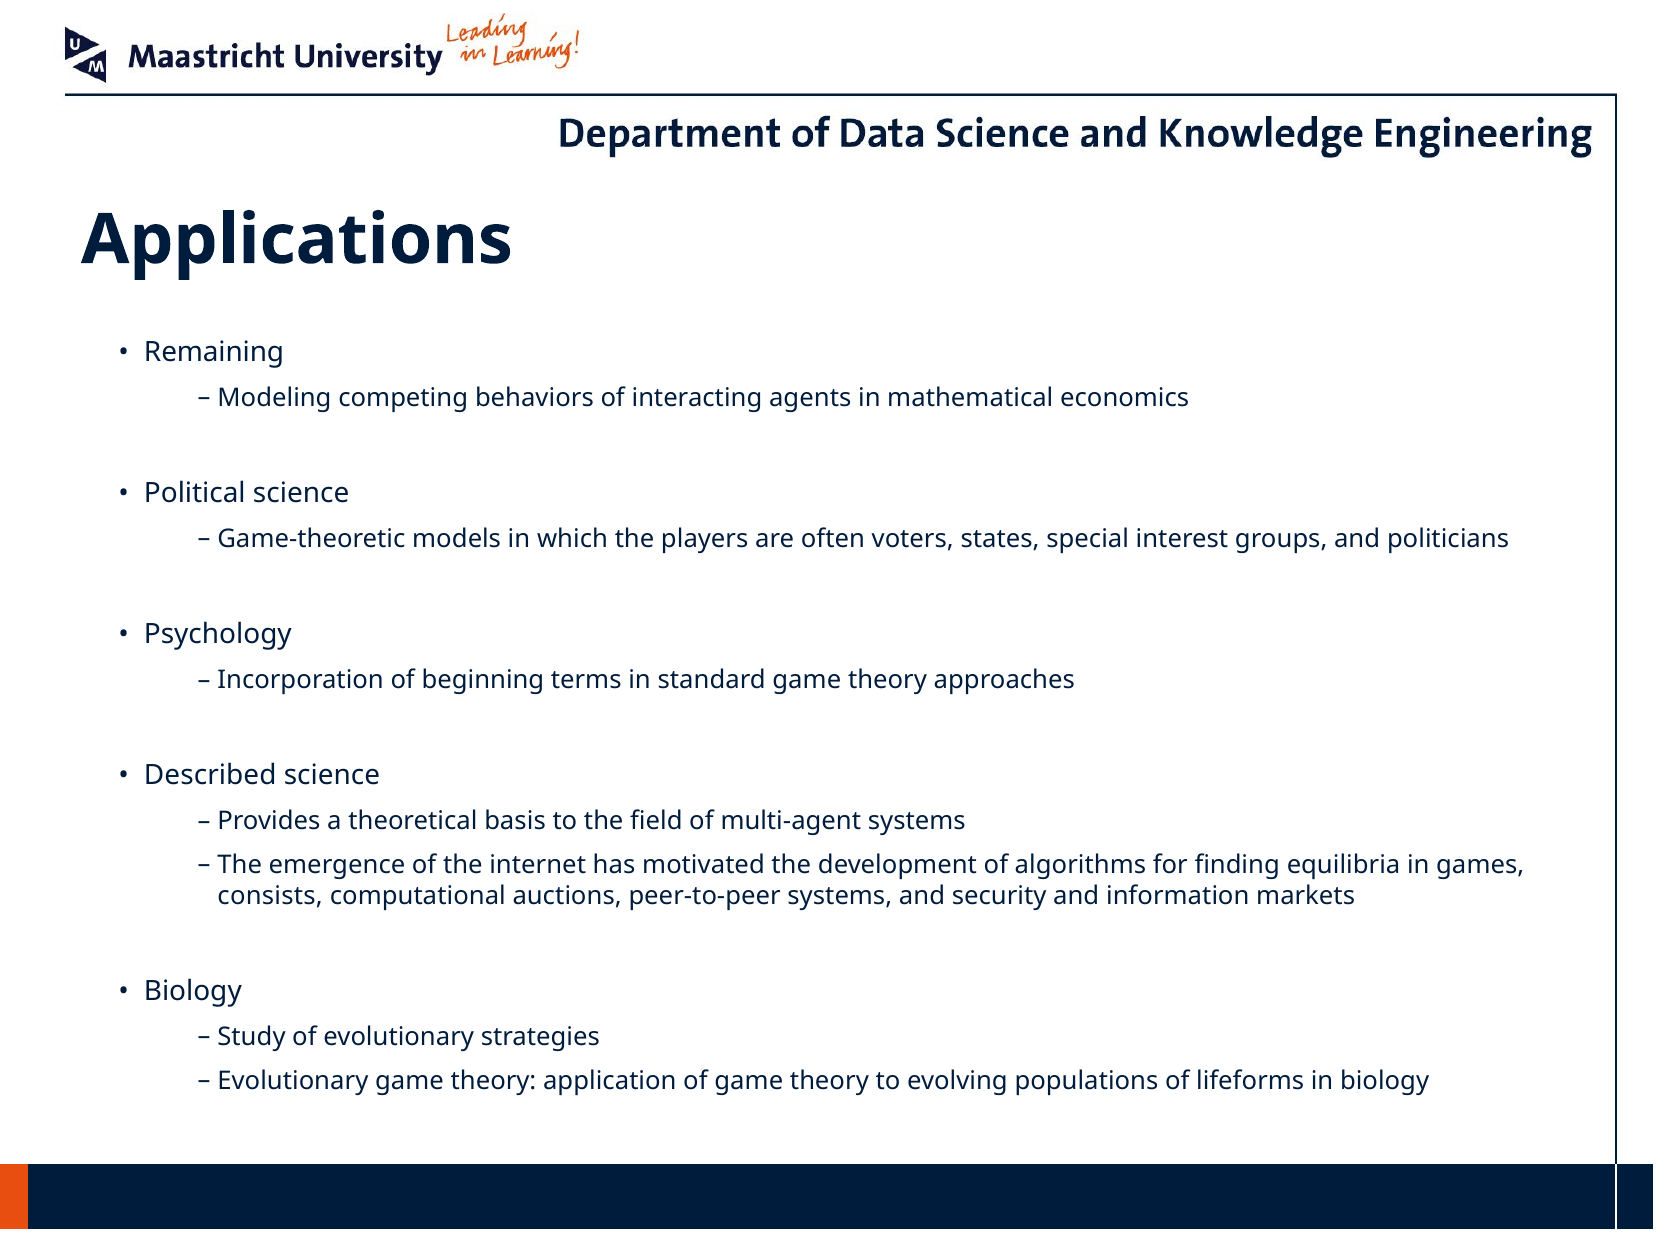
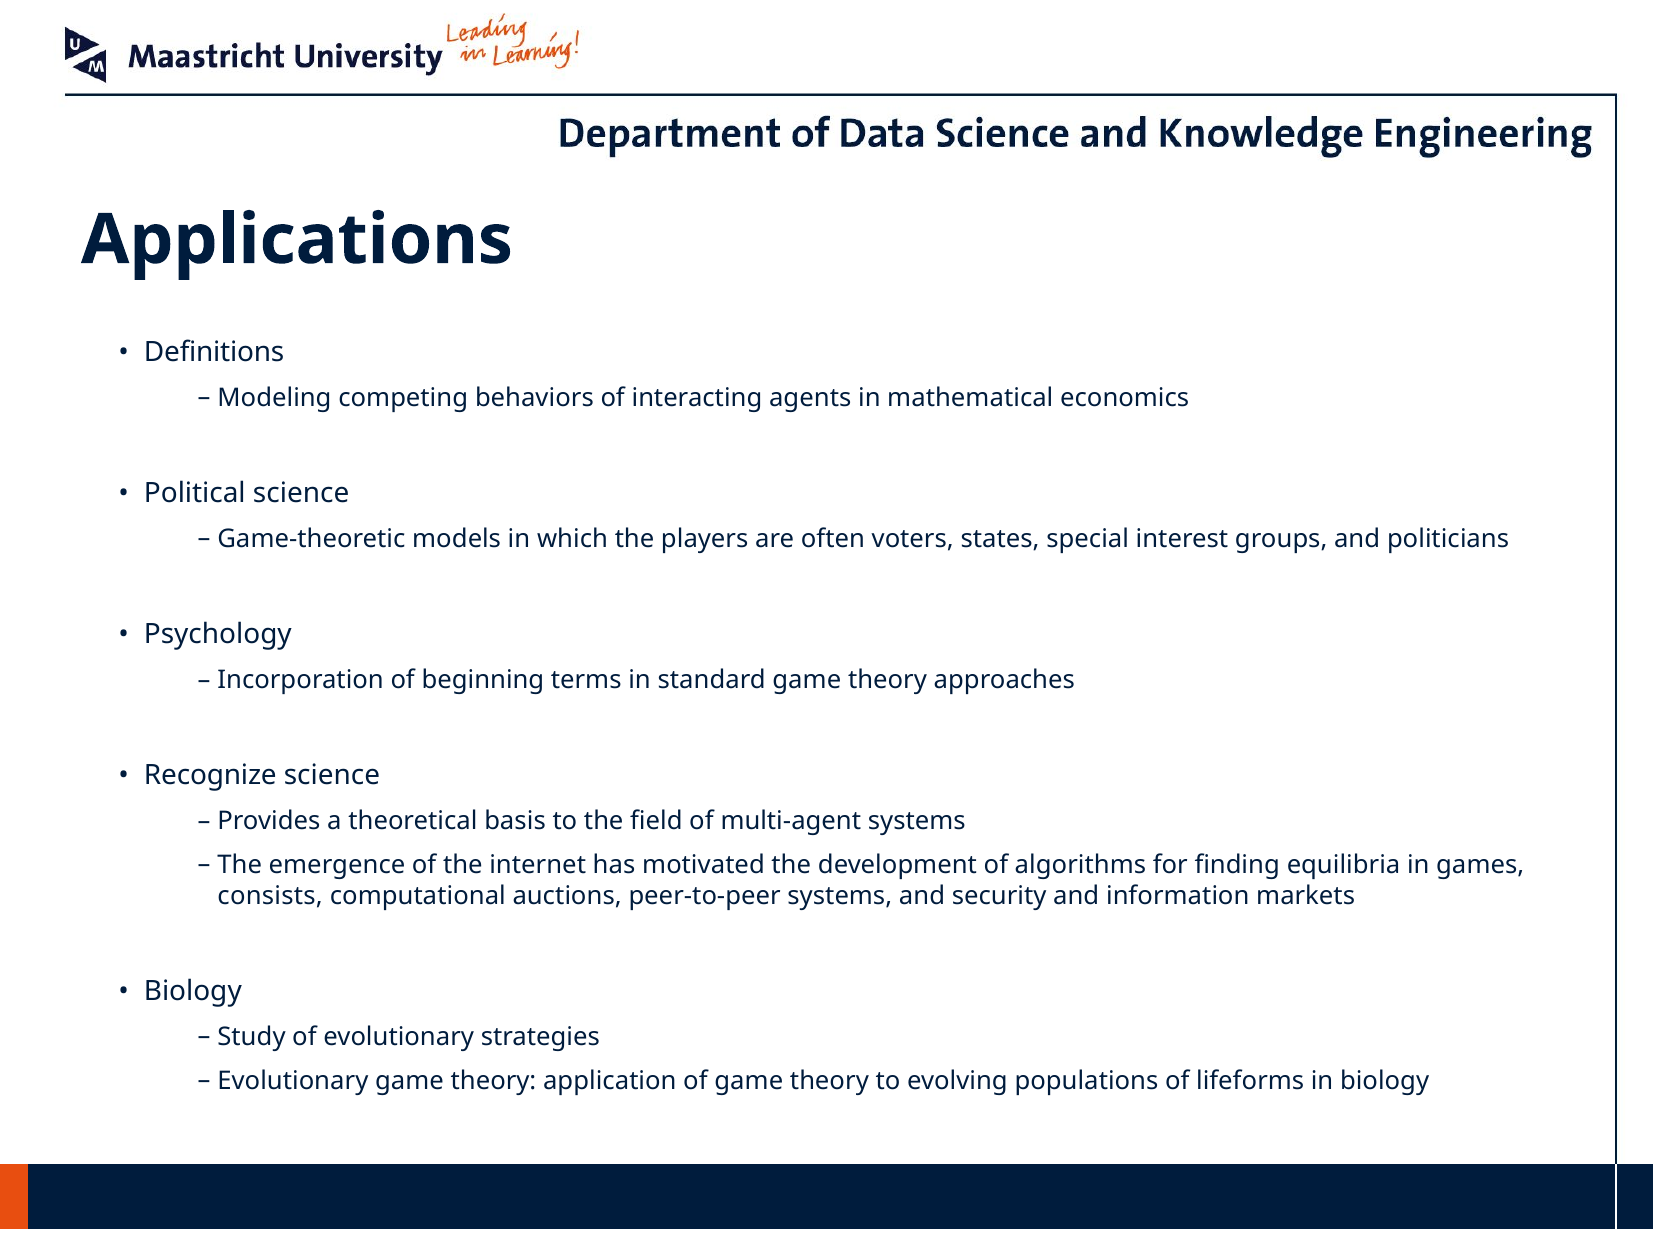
Remaining: Remaining -> Definitions
Described: Described -> Recognize
